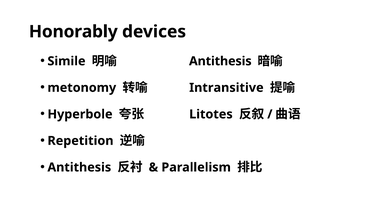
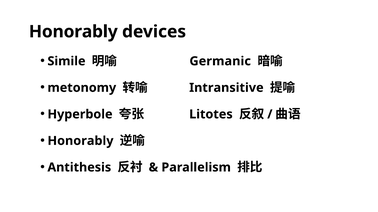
Antithesis at (220, 61): Antithesis -> Germanic
Repetition at (80, 141): Repetition -> Honorably
